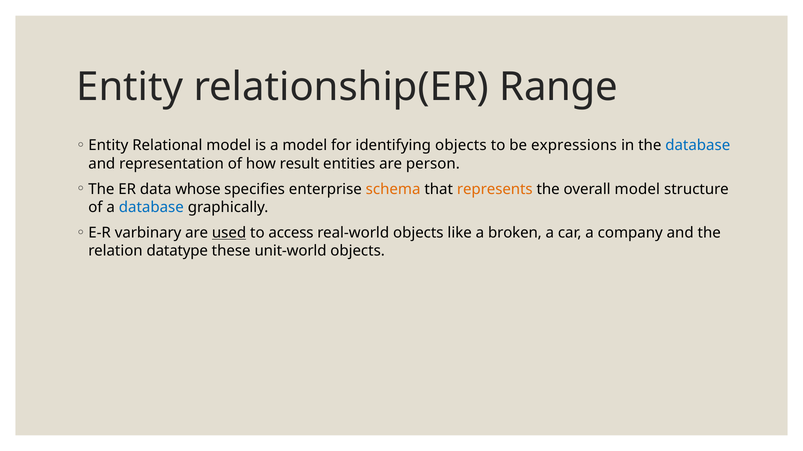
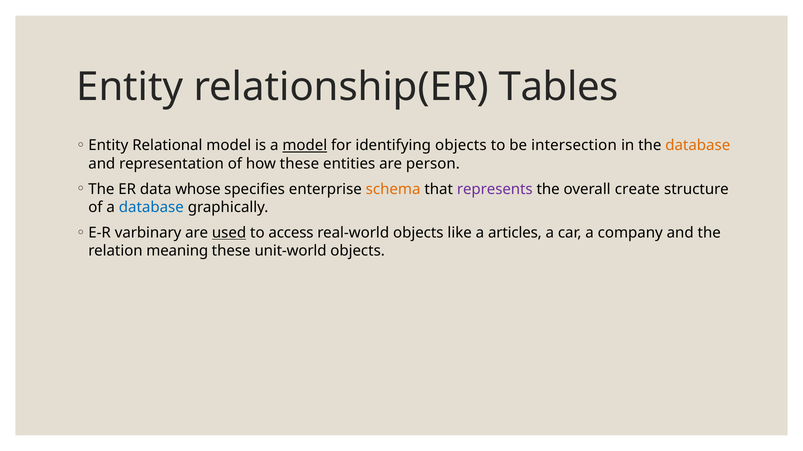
Range: Range -> Tables
model at (305, 146) underline: none -> present
expressions: expressions -> intersection
database at (698, 146) colour: blue -> orange
how result: result -> these
represents colour: orange -> purple
overall model: model -> create
broken: broken -> articles
datatype: datatype -> meaning
